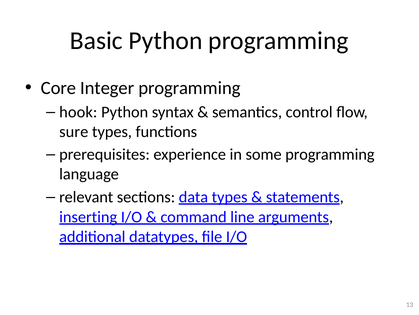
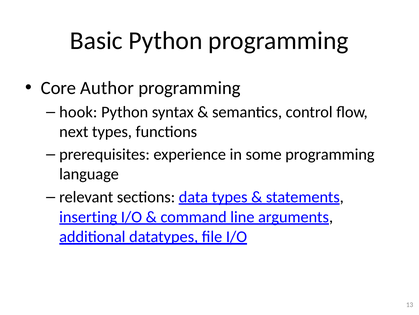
Integer: Integer -> Author
sure: sure -> next
